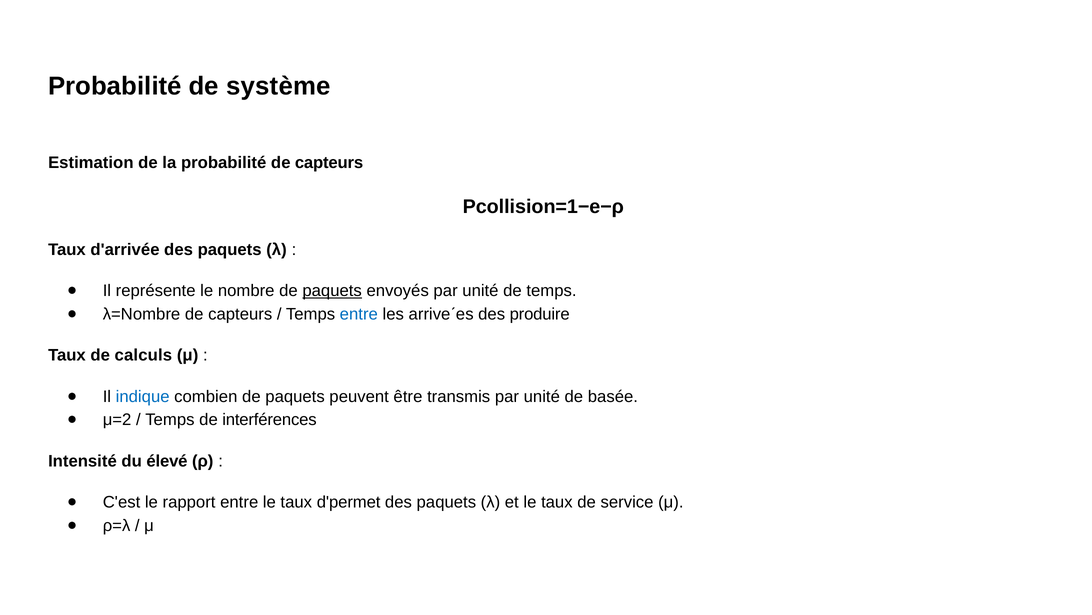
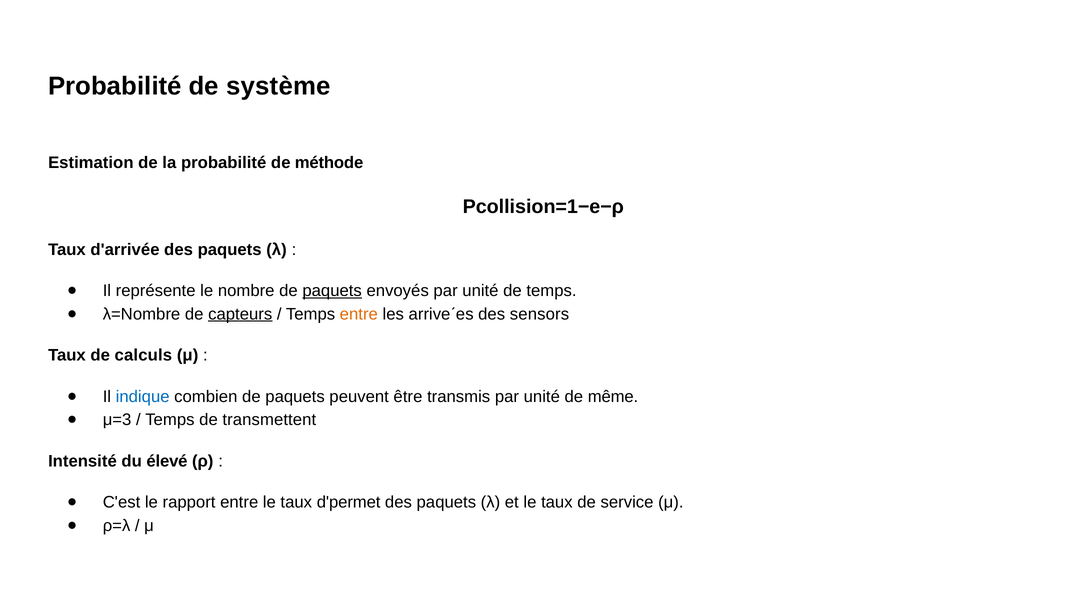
probabilité de capteurs: capteurs -> méthode
capteurs at (240, 314) underline: none -> present
entre at (359, 314) colour: blue -> orange
produire: produire -> sensors
basée: basée -> même
μ=2: μ=2 -> μ=3
interférences: interférences -> transmettent
